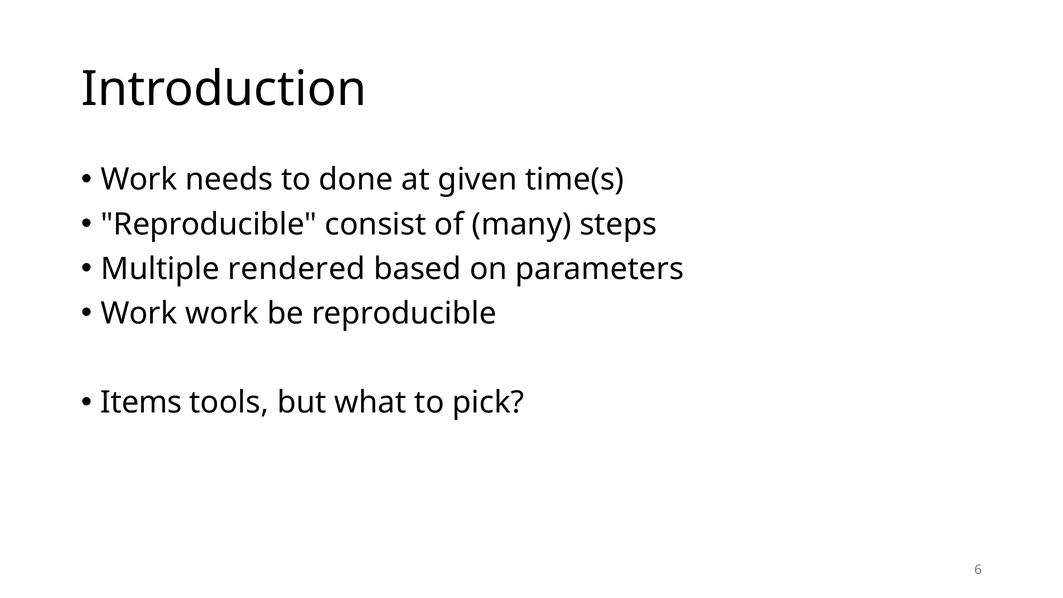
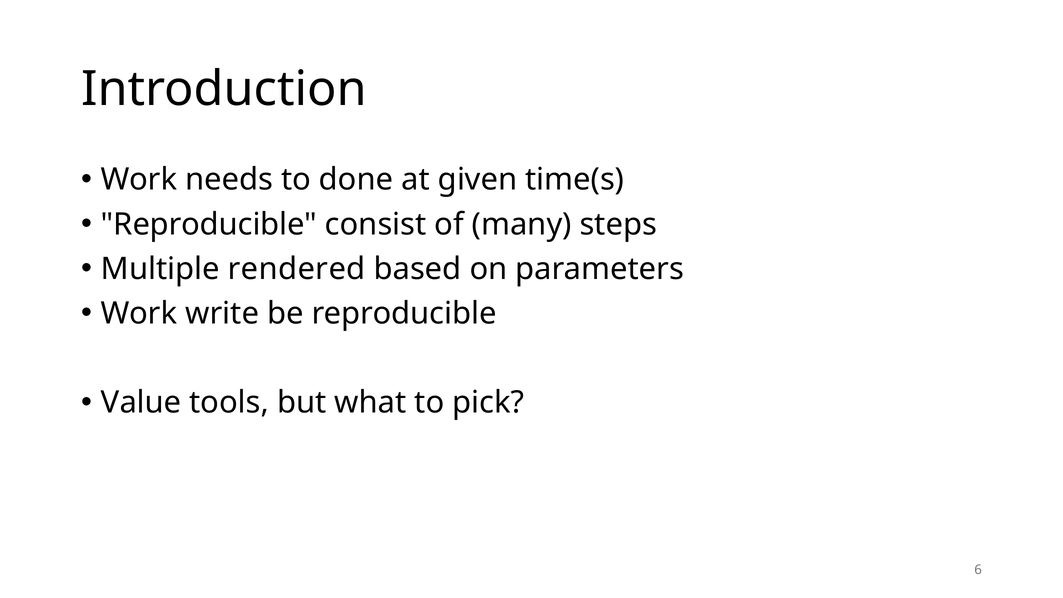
Work work: work -> write
Items: Items -> Value
